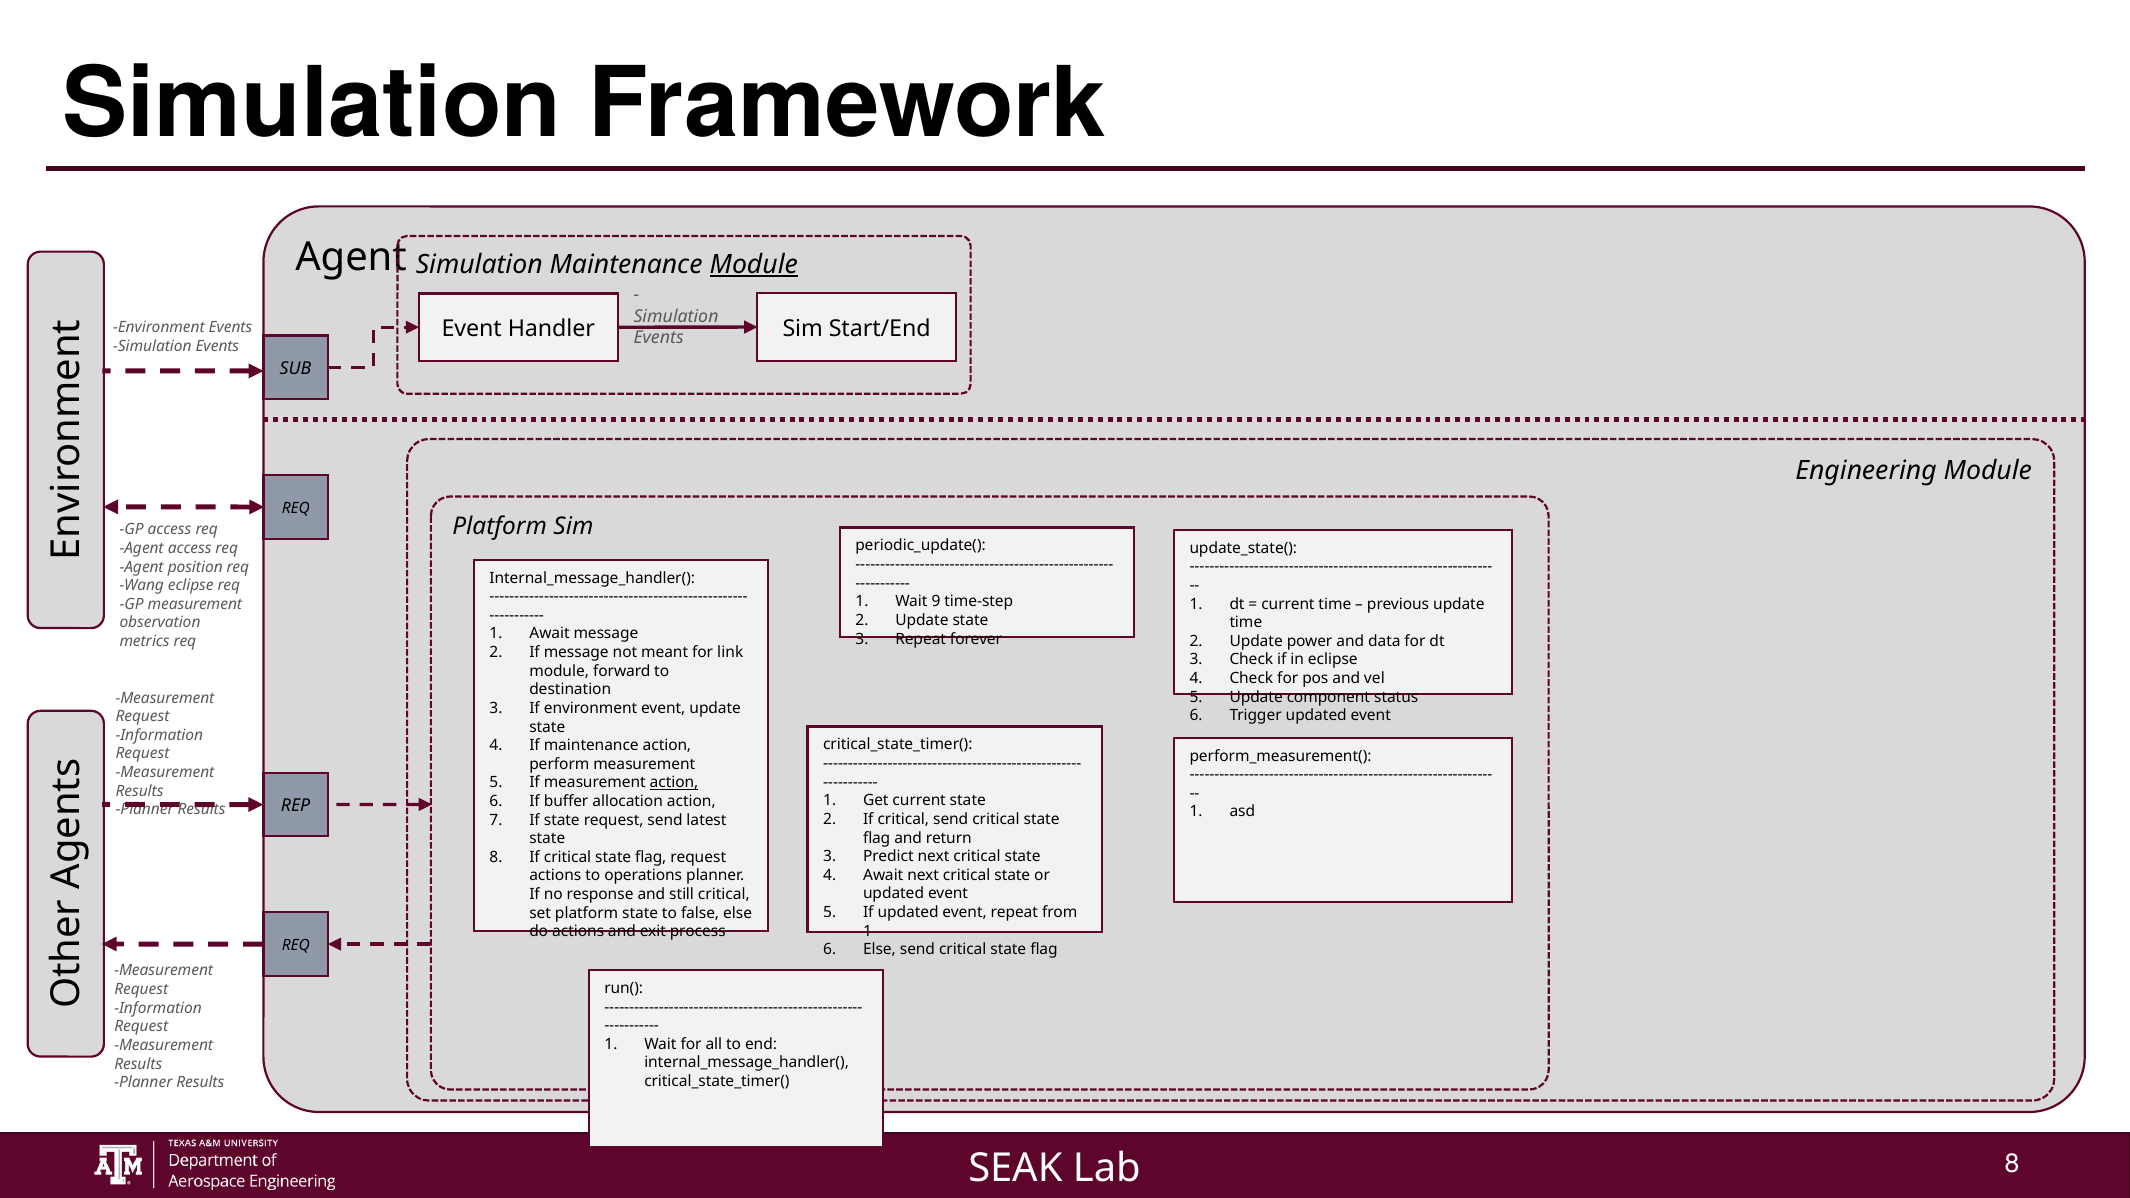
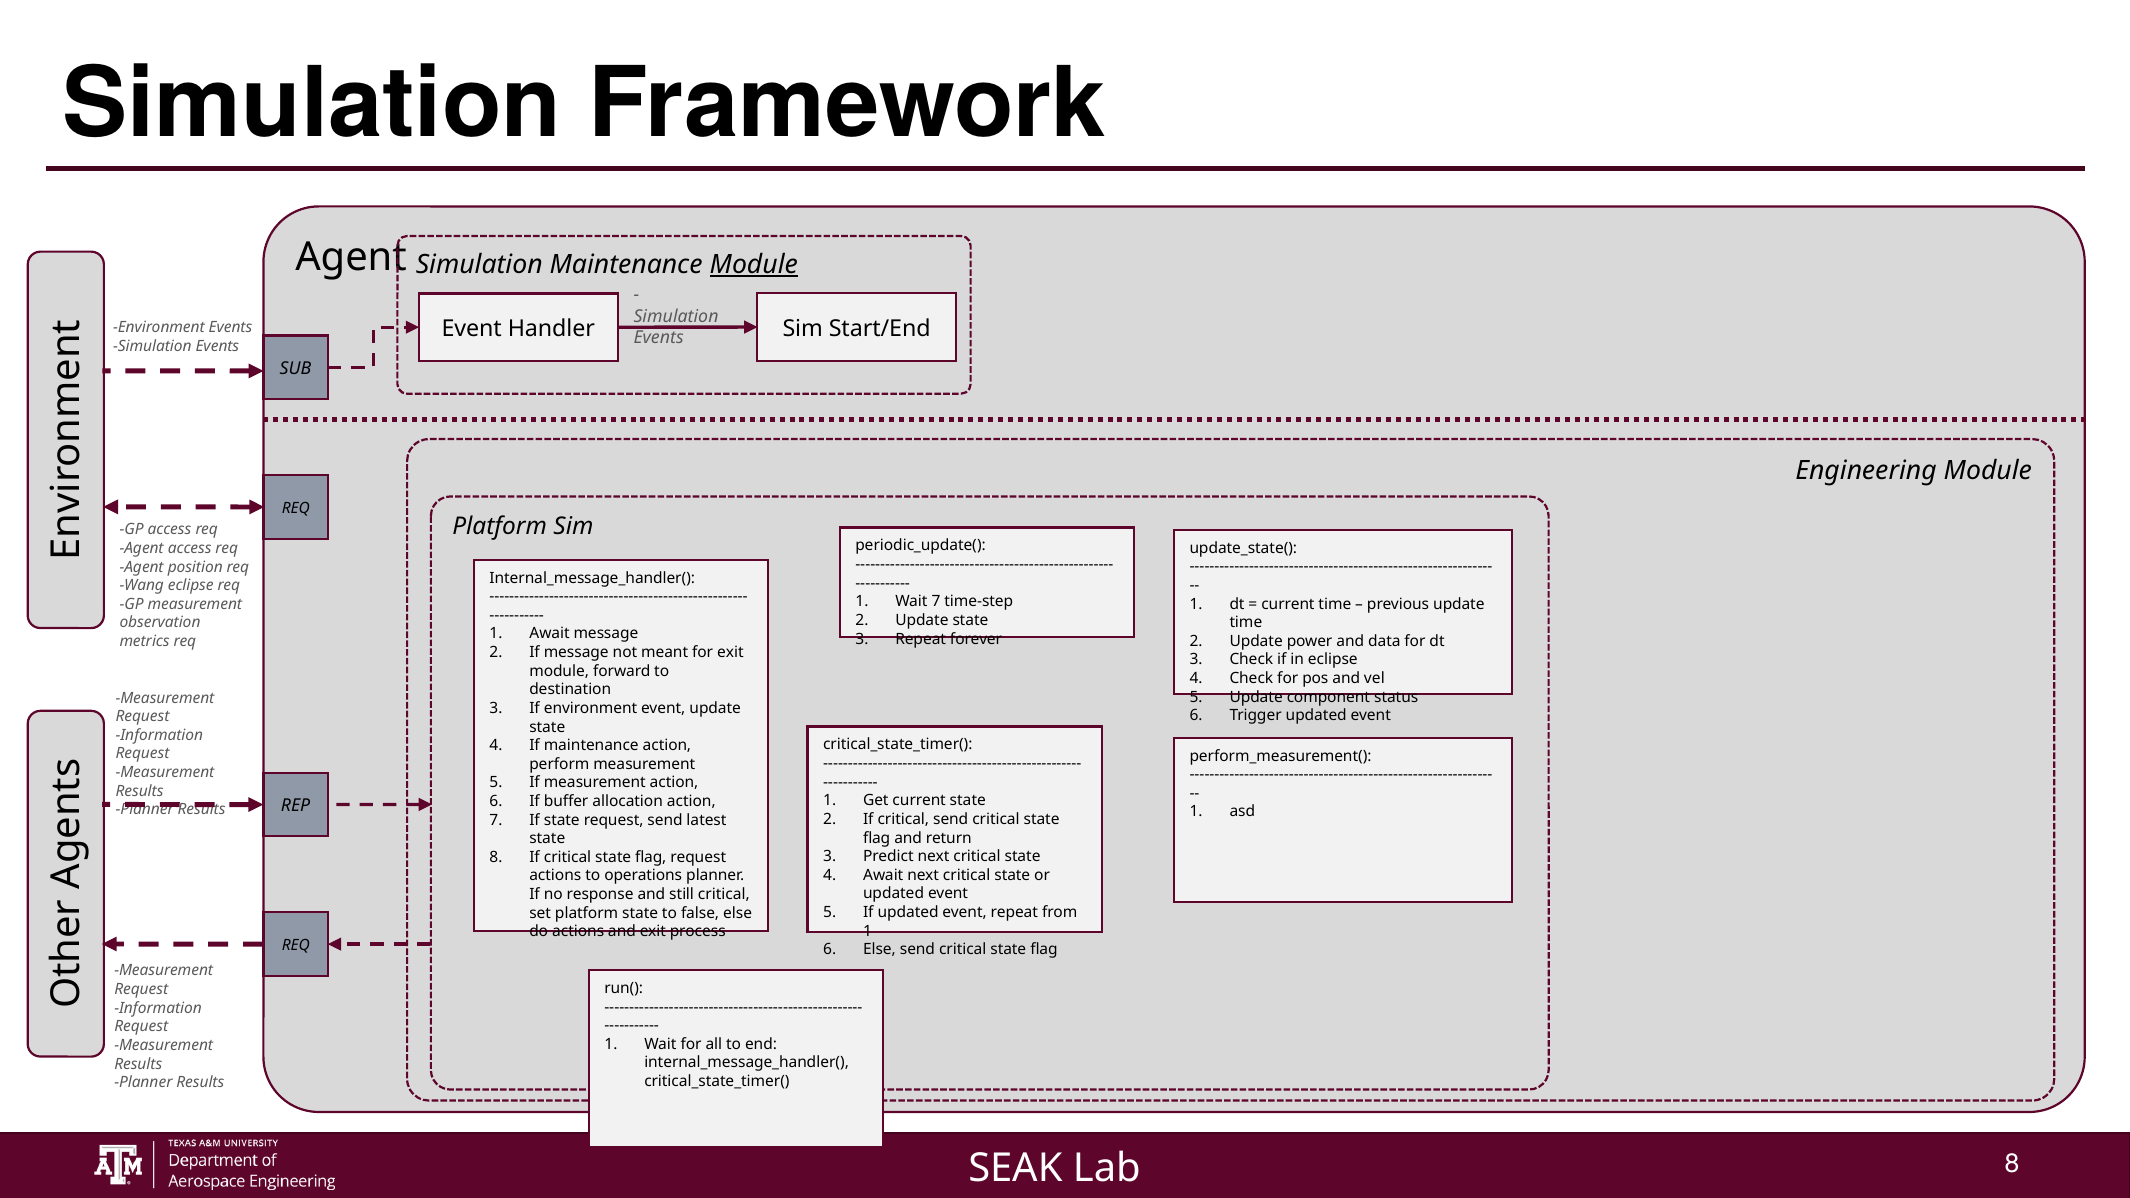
Wait 9: 9 -> 7
for link: link -> exit
action at (674, 783) underline: present -> none
